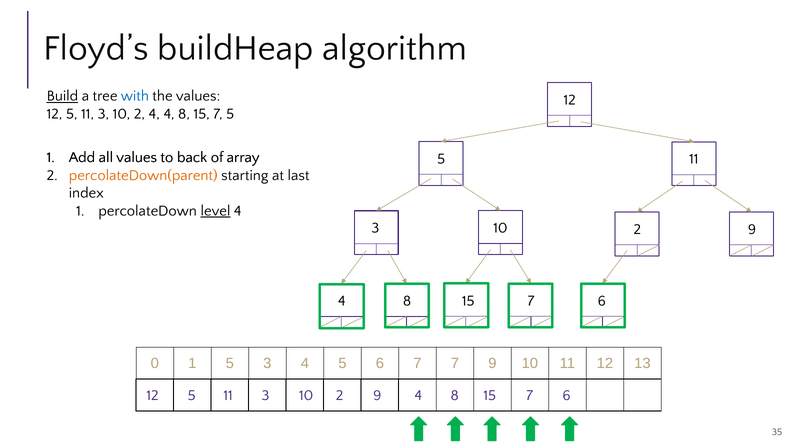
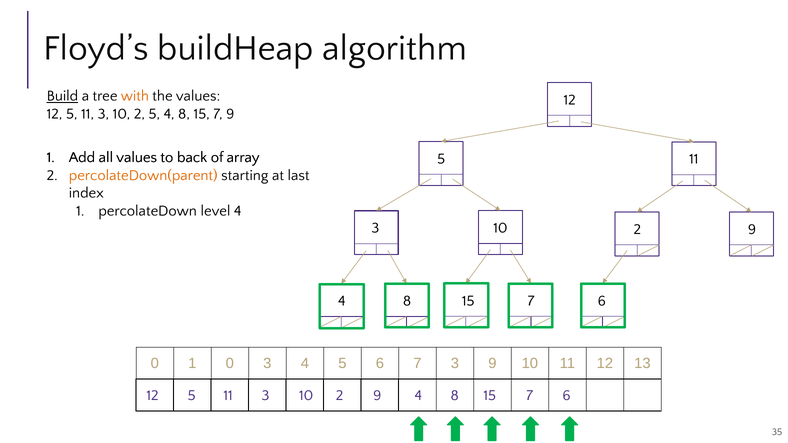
with colour: blue -> orange
2 4: 4 -> 5
7 5: 5 -> 9
level underline: present -> none
1 5: 5 -> 0
7 7: 7 -> 3
